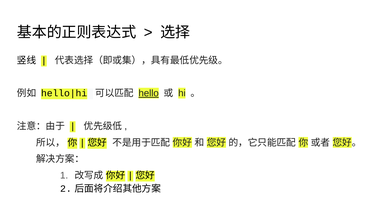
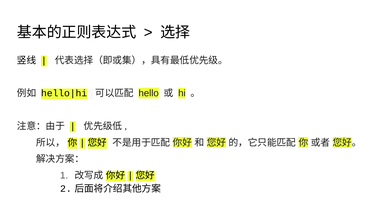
hello underline: present -> none
